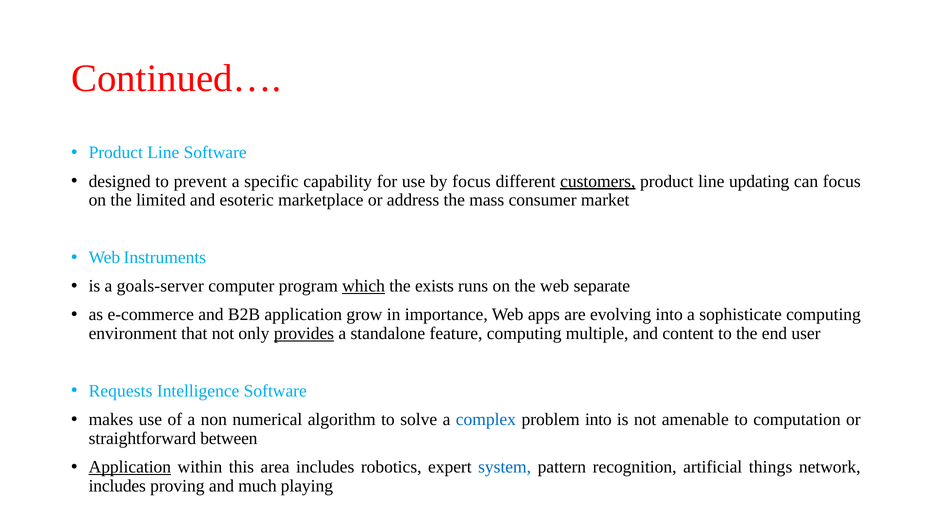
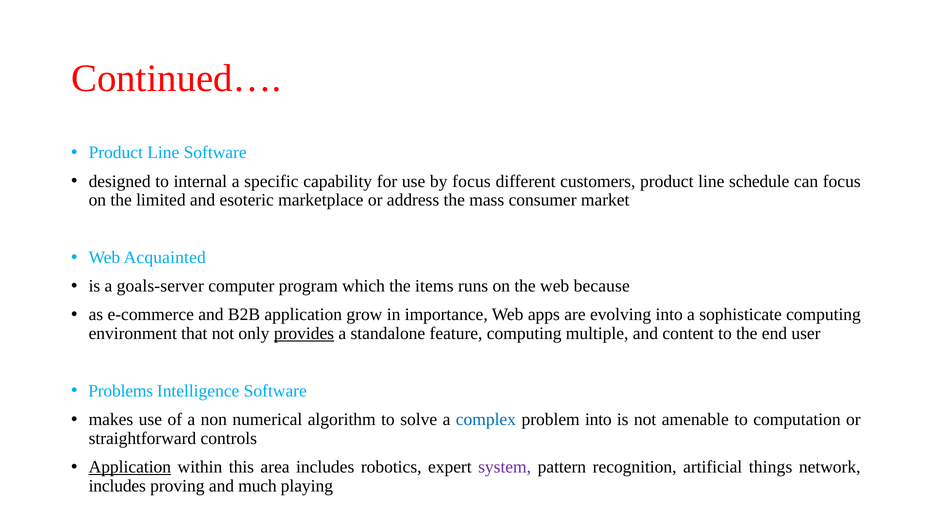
prevent: prevent -> internal
customers underline: present -> none
updating: updating -> schedule
Instruments: Instruments -> Acquainted
which underline: present -> none
exists: exists -> items
separate: separate -> because
Requests: Requests -> Problems
between: between -> controls
system colour: blue -> purple
